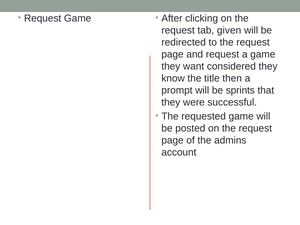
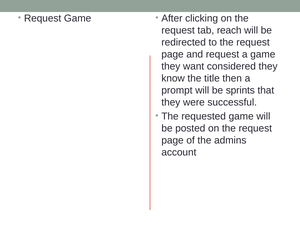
given: given -> reach
